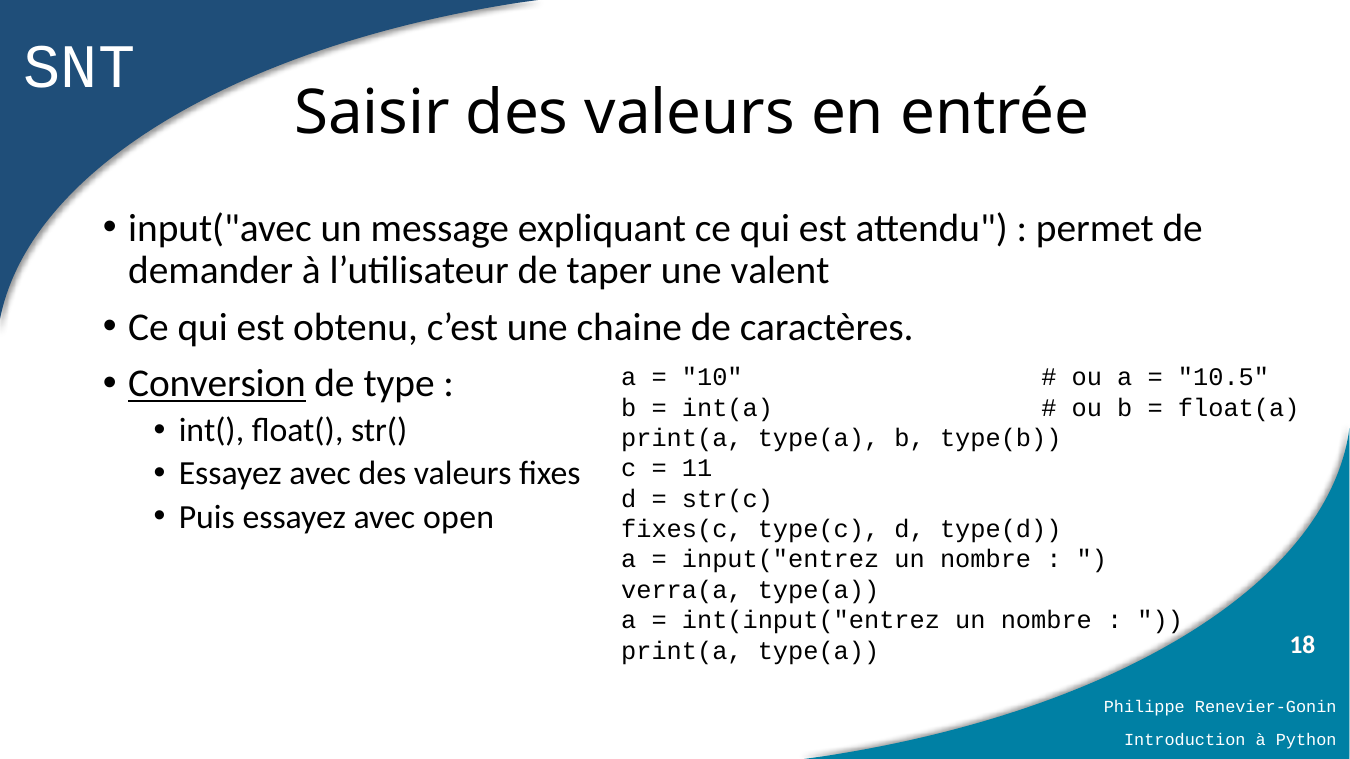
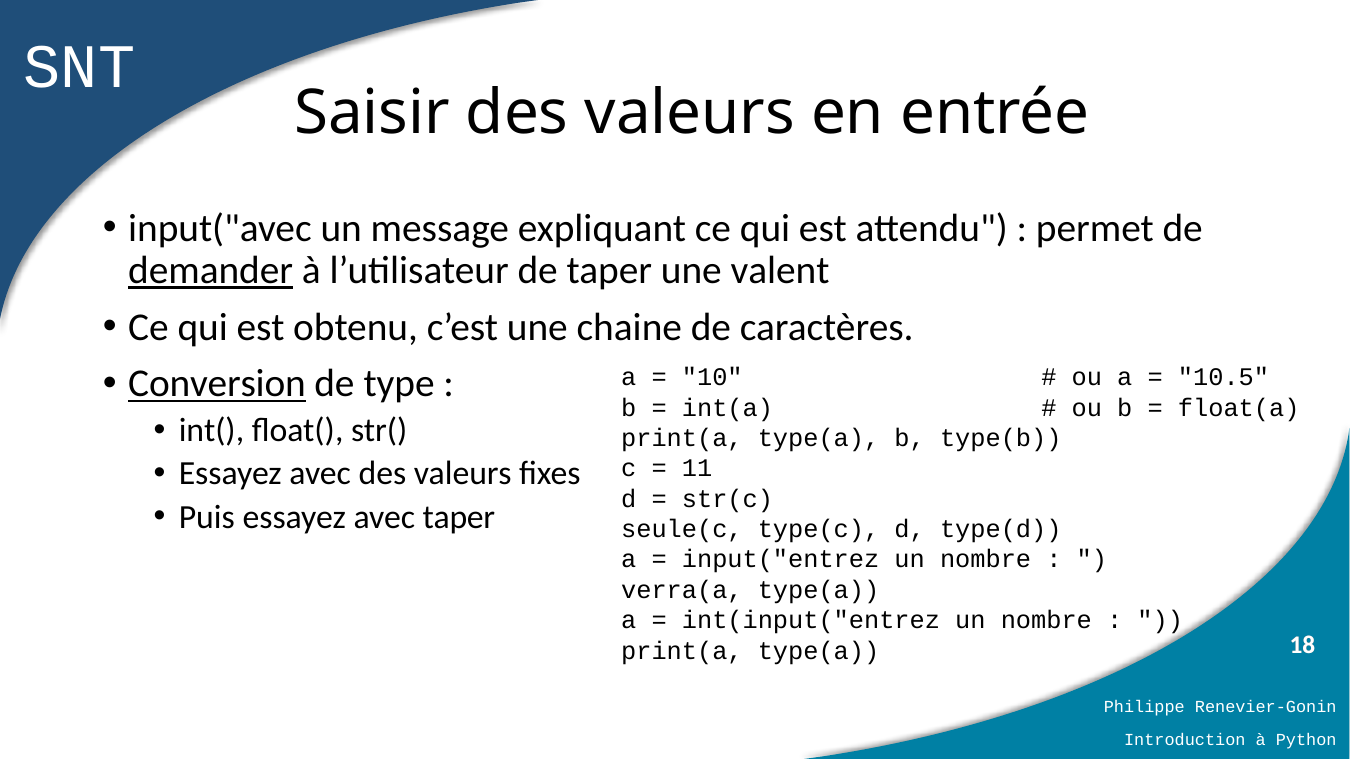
demander underline: none -> present
avec open: open -> taper
fixes(c: fixes(c -> seule(c
